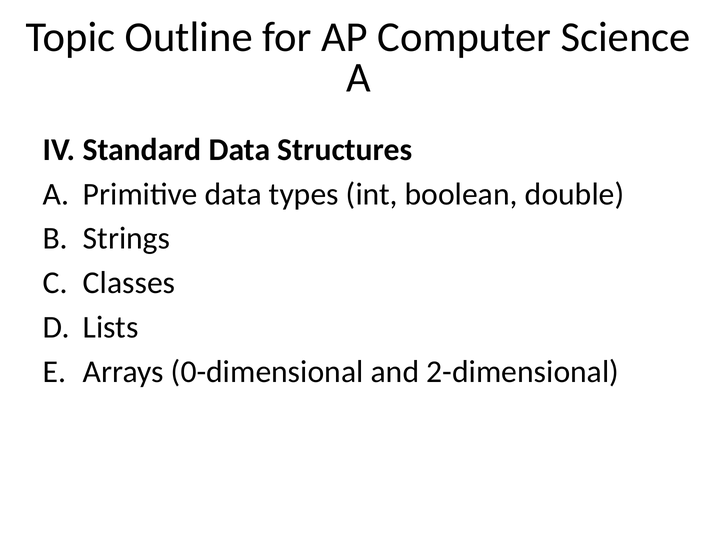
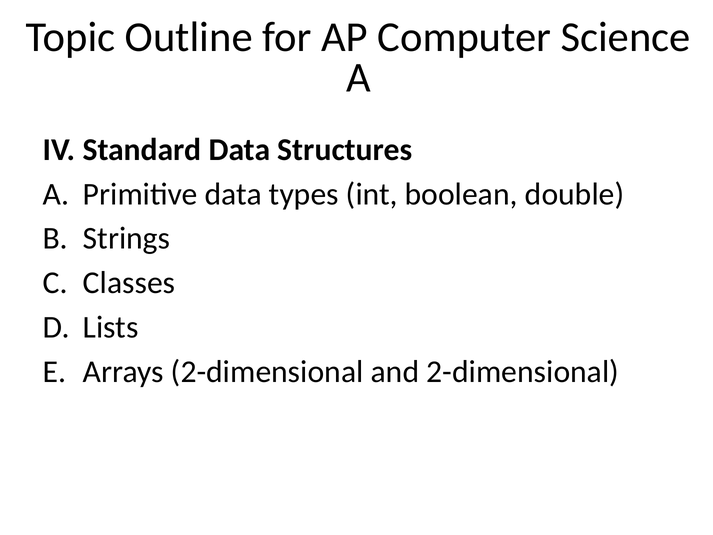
Arrays 0-dimensional: 0-dimensional -> 2-dimensional
